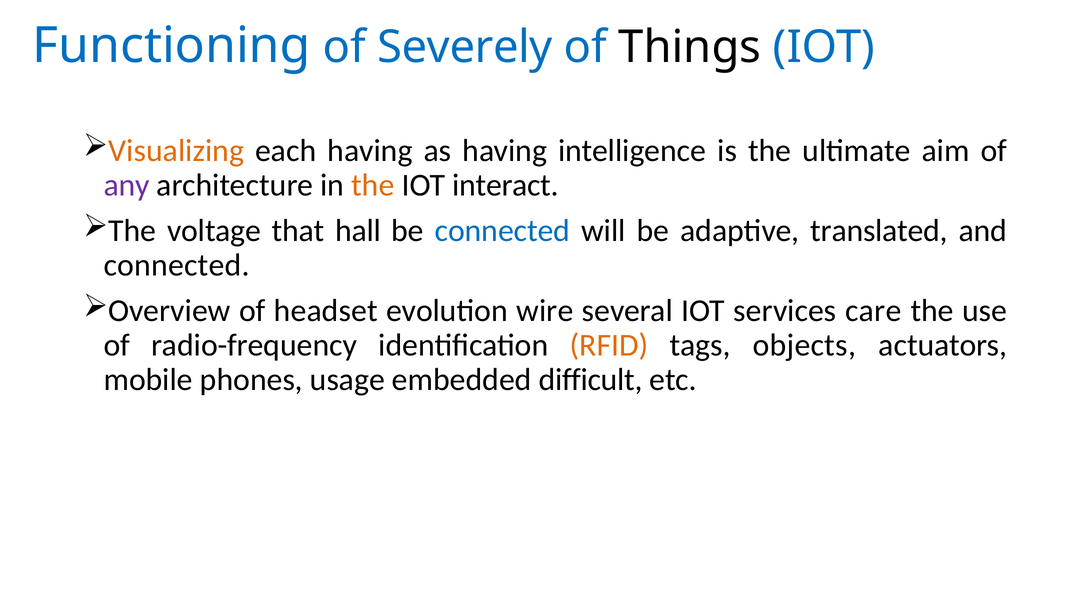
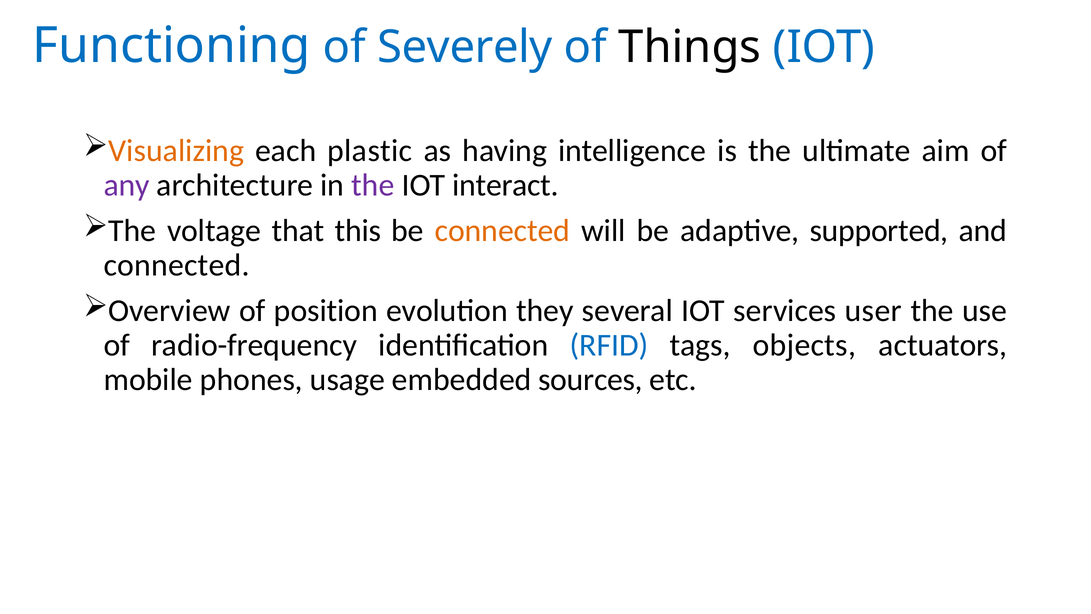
each having: having -> plastic
the at (373, 185) colour: orange -> purple
hall: hall -> this
connected at (502, 231) colour: blue -> orange
translated: translated -> supported
headset: headset -> position
wire: wire -> they
care: care -> user
RFID colour: orange -> blue
difficult: difficult -> sources
